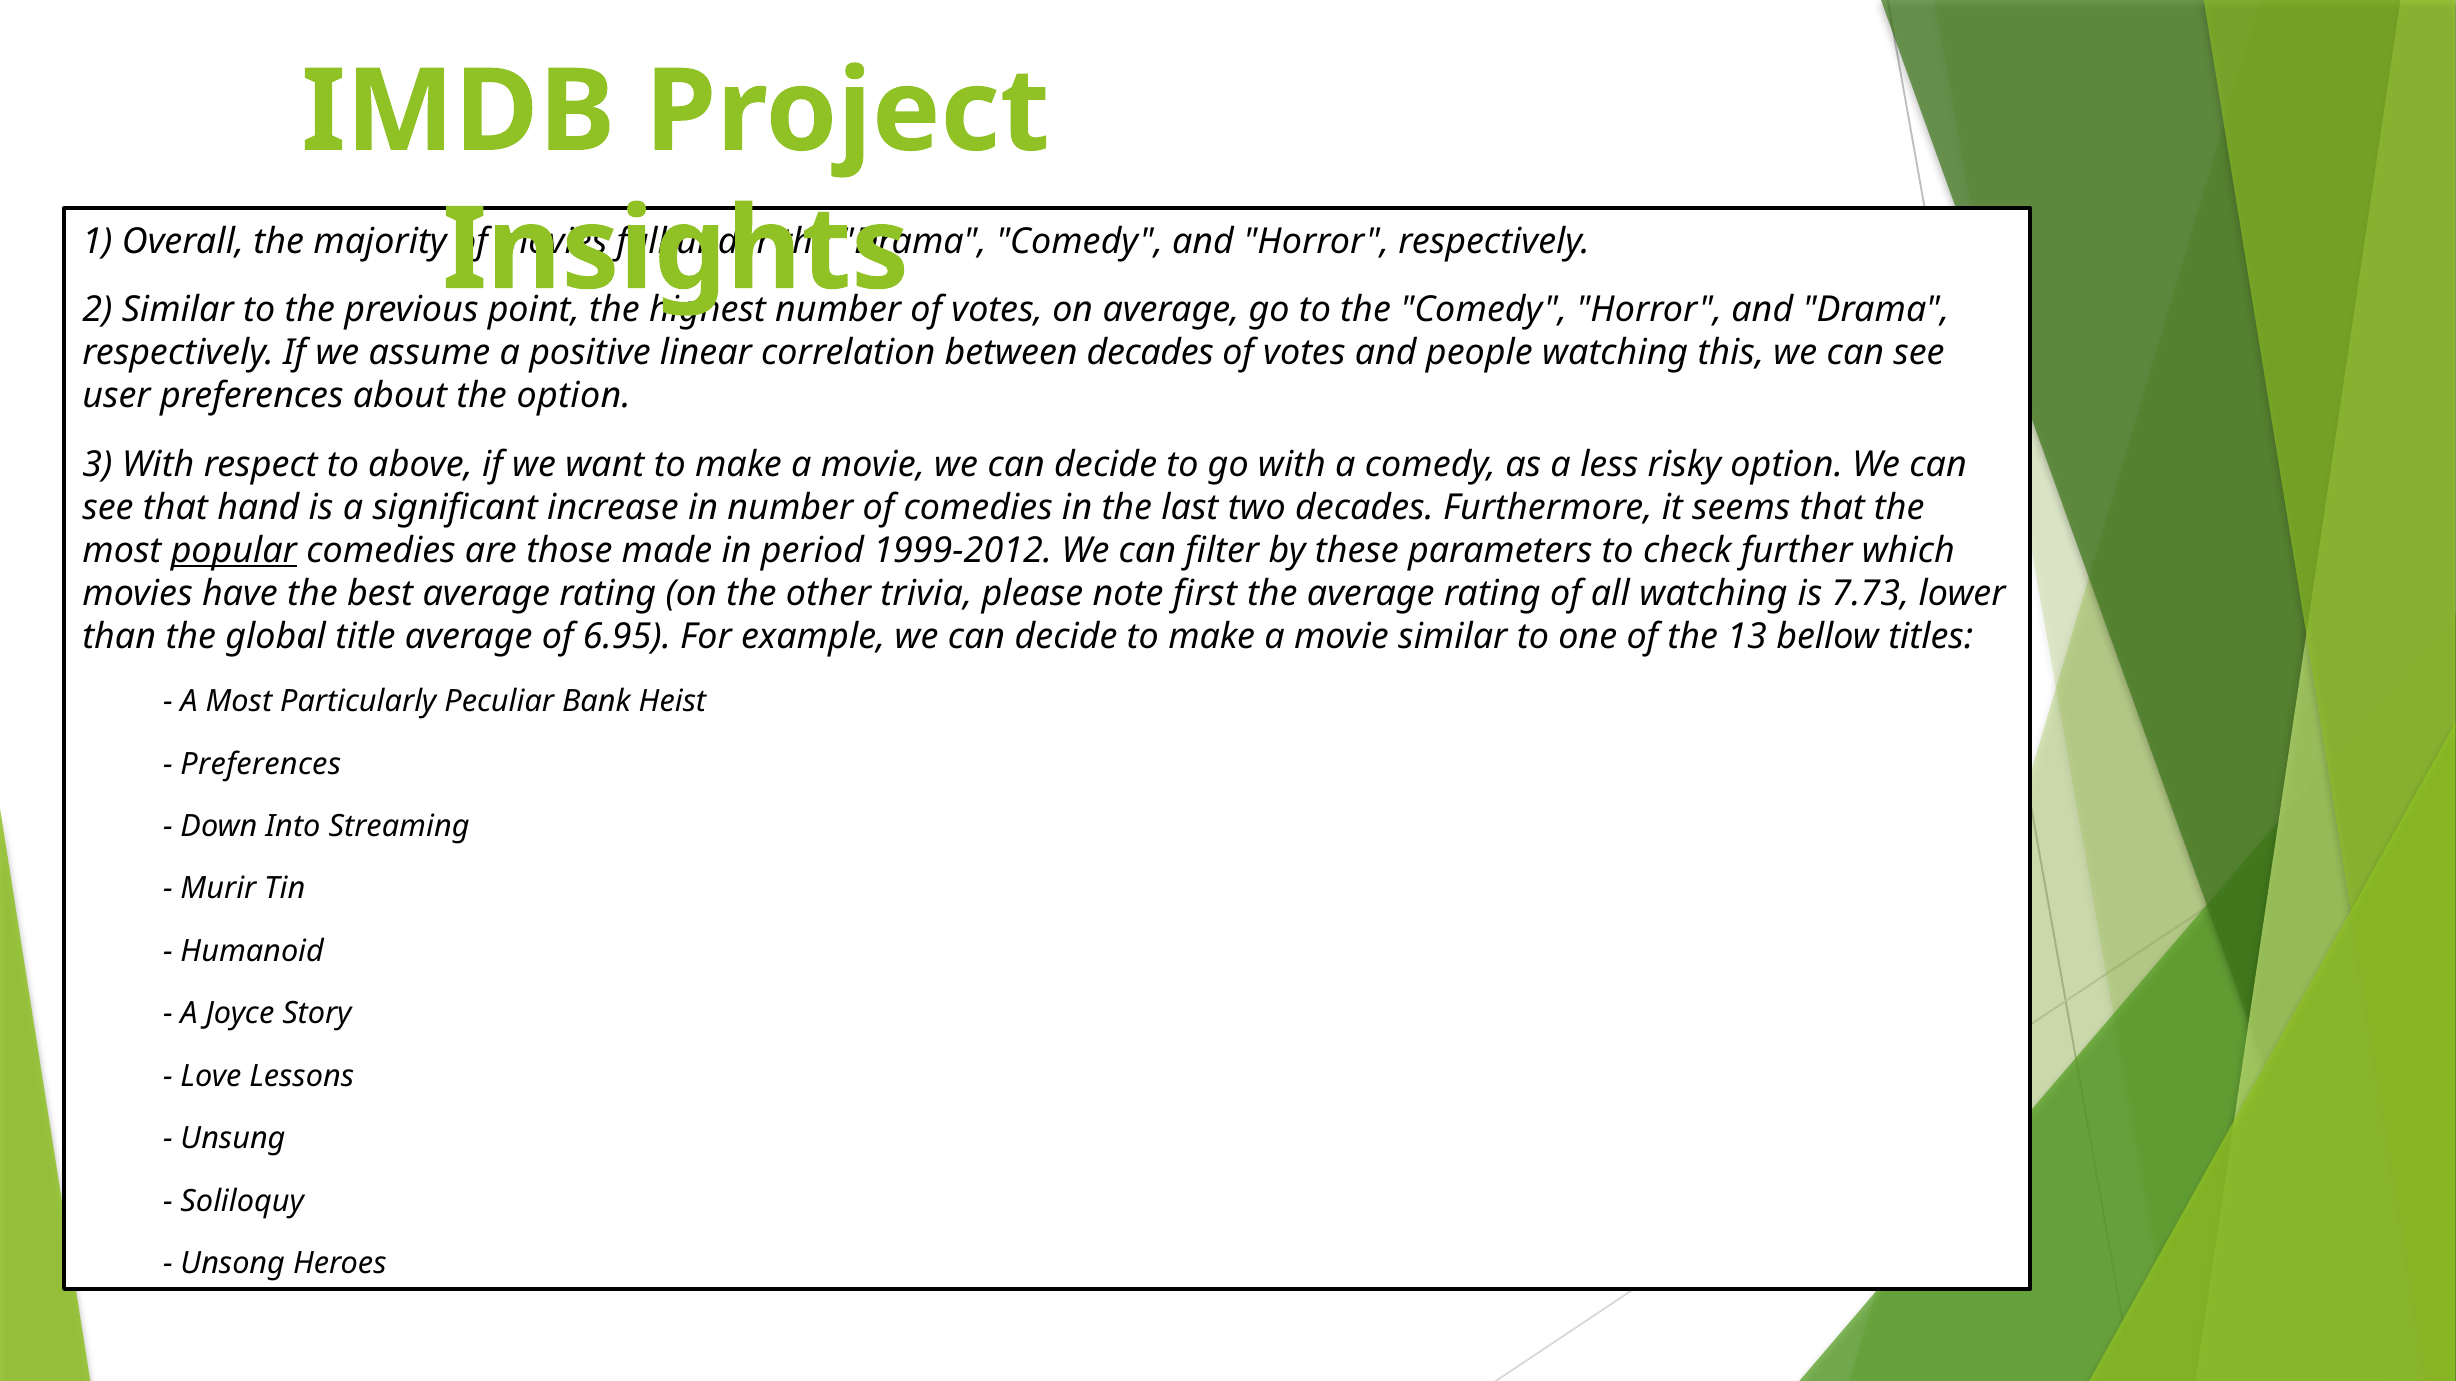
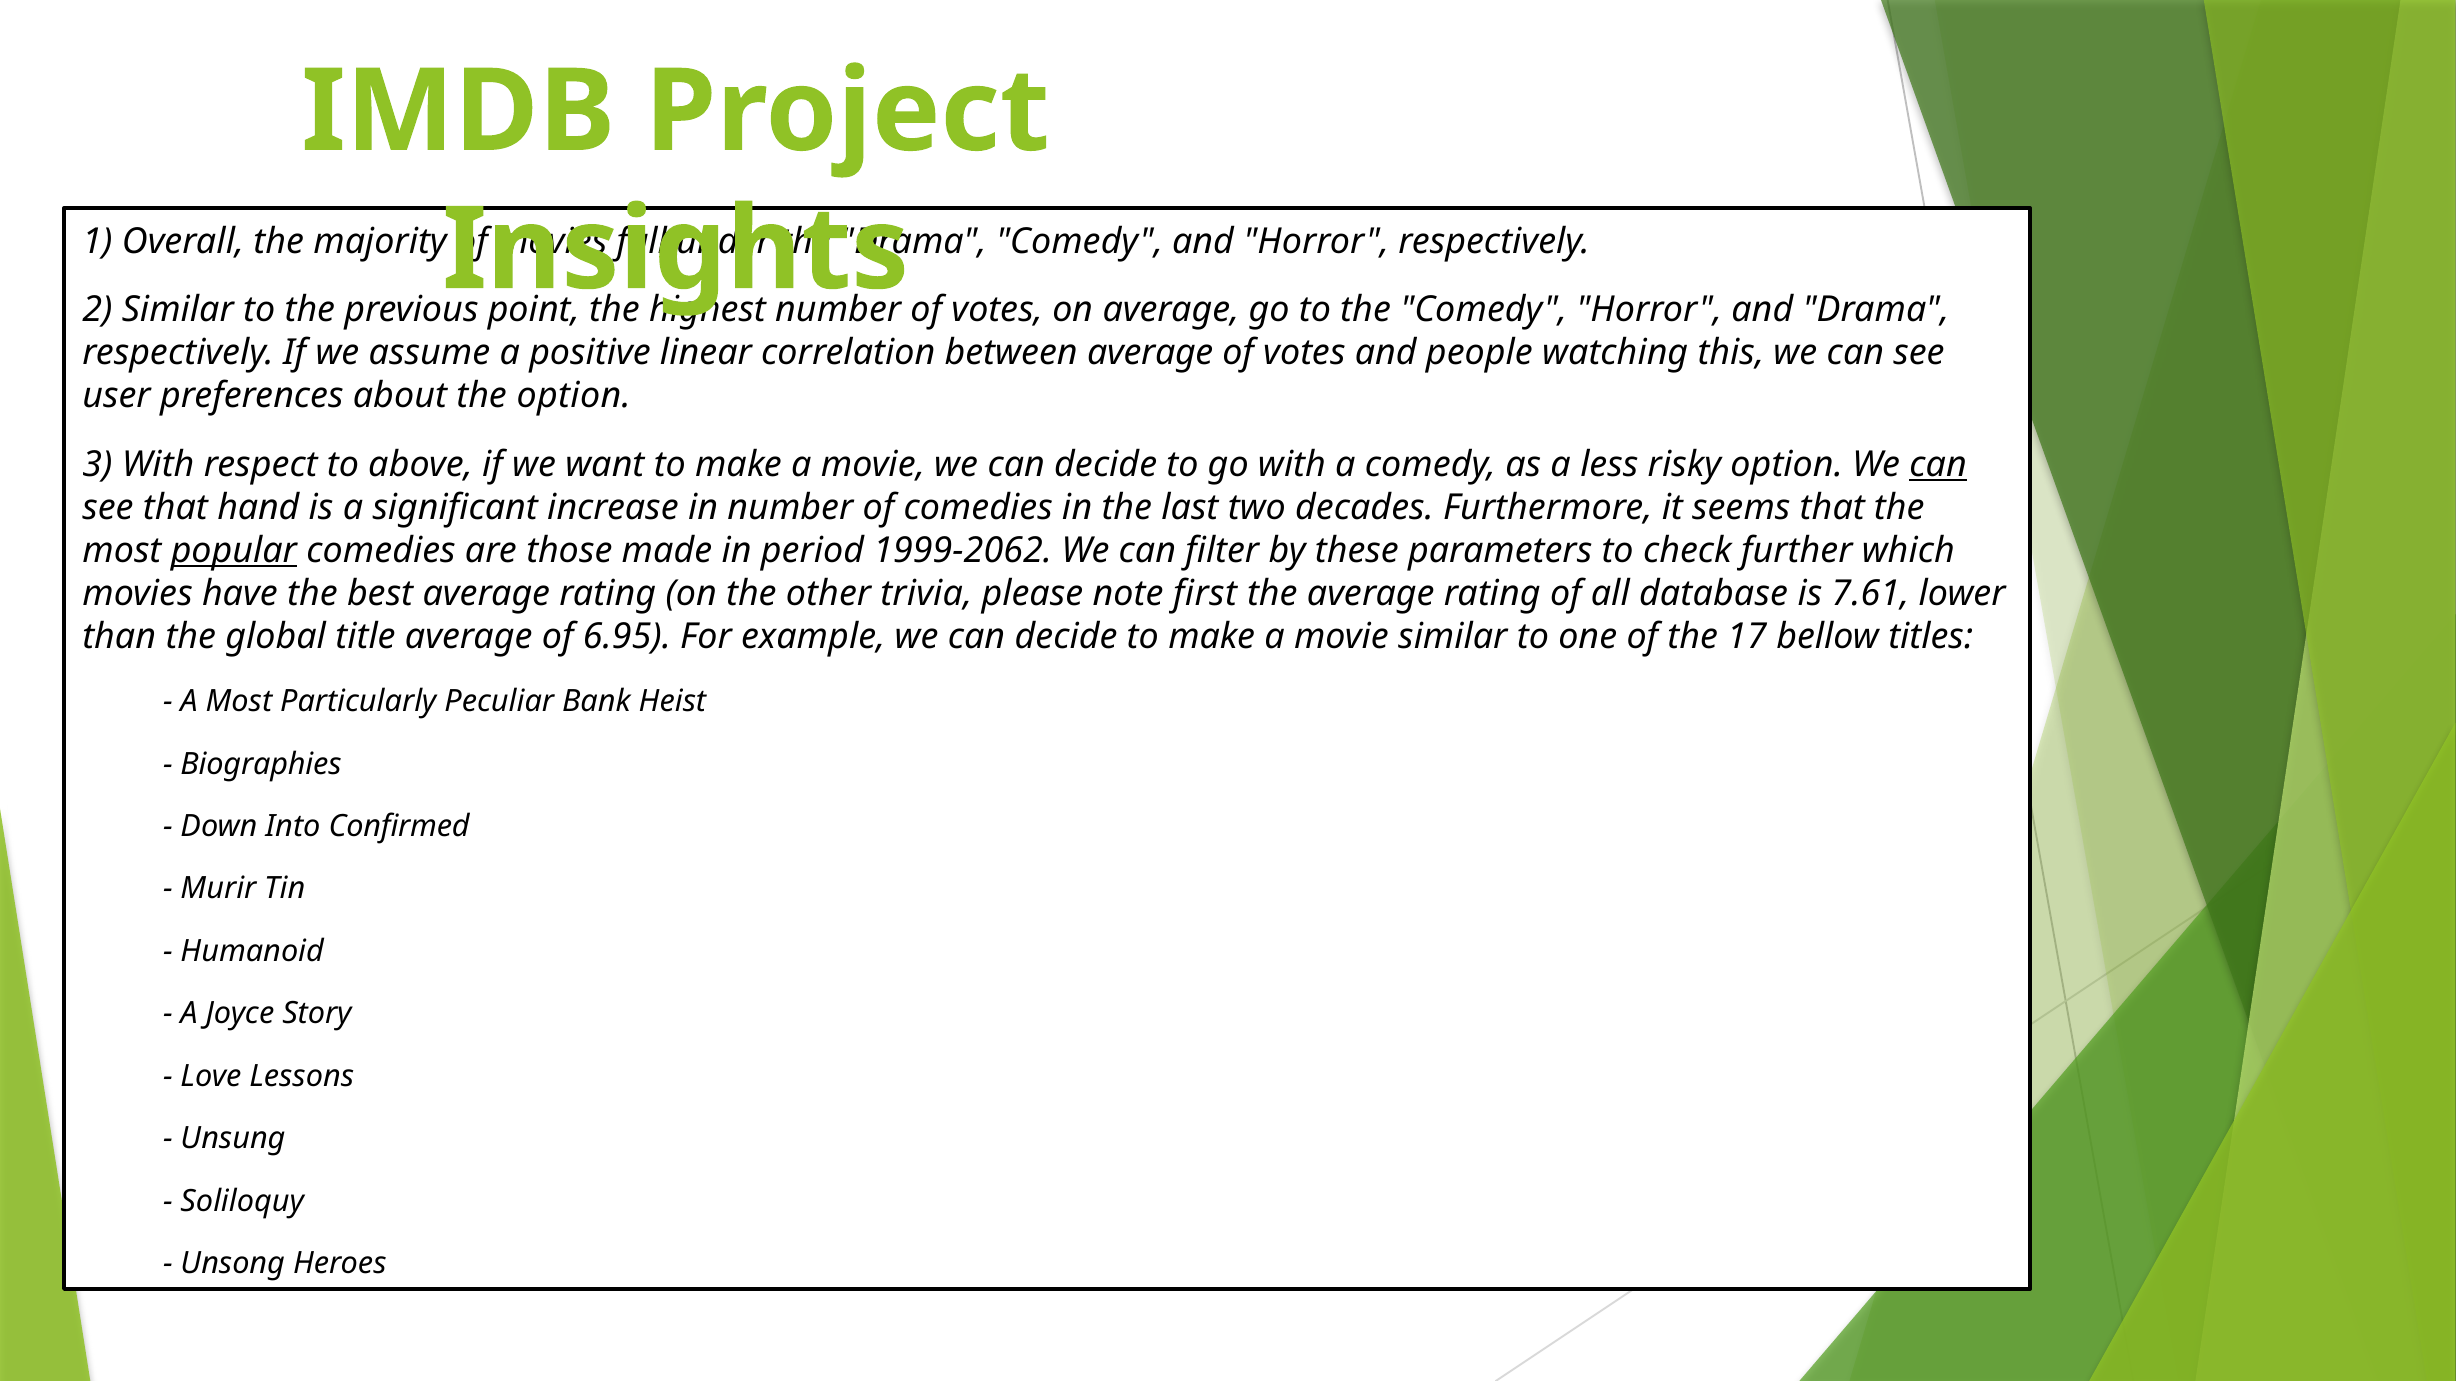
between decades: decades -> average
can at (1938, 465) underline: none -> present
1999-2012: 1999-2012 -> 1999-2062
all watching: watching -> database
7.73: 7.73 -> 7.61
13: 13 -> 17
Preferences at (261, 764): Preferences -> Biographies
Streaming: Streaming -> Confirmed
